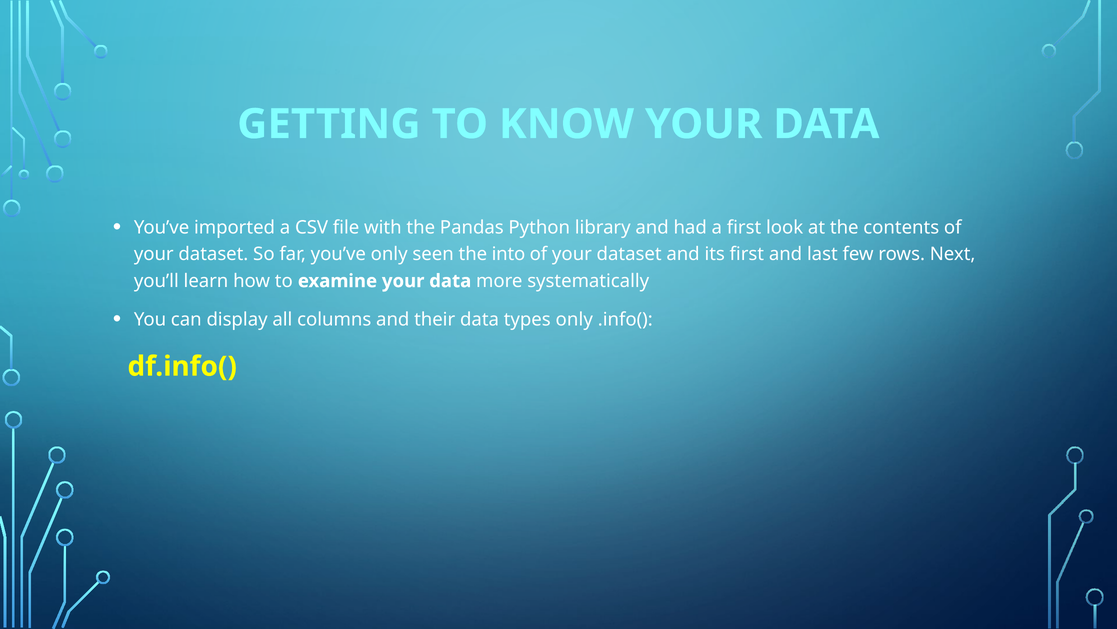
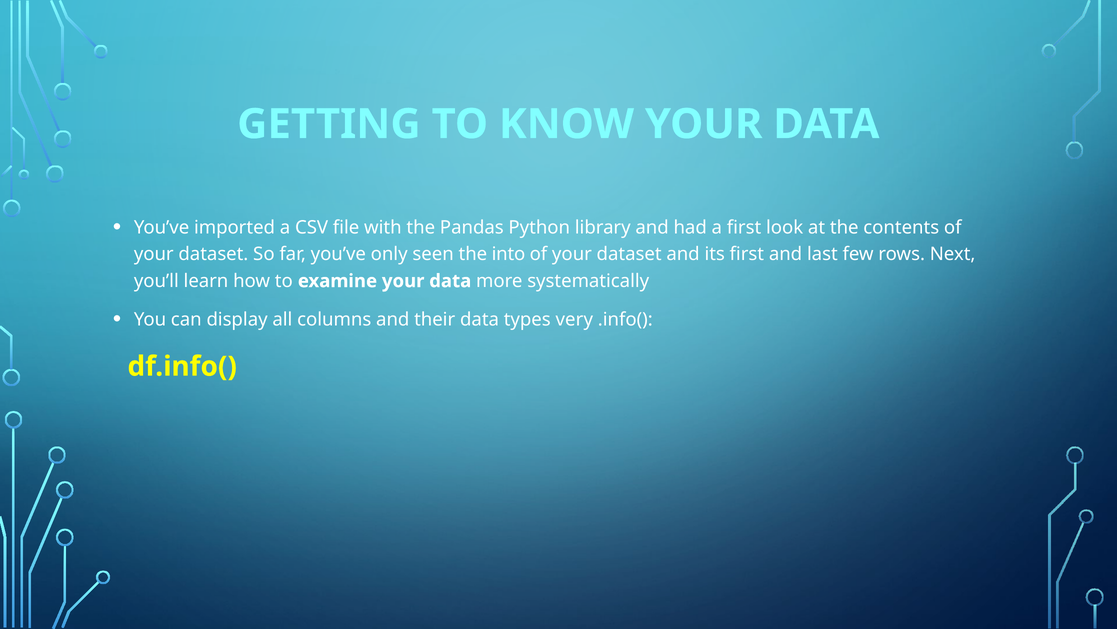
types only: only -> very
